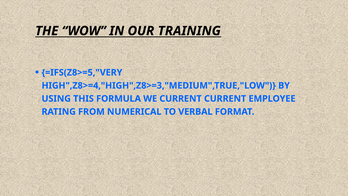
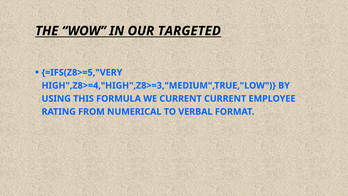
TRAINING: TRAINING -> TARGETED
